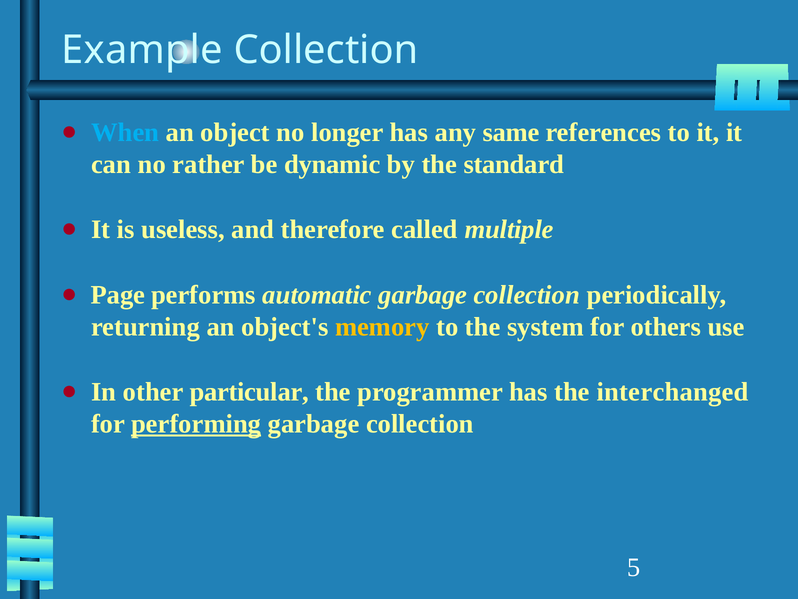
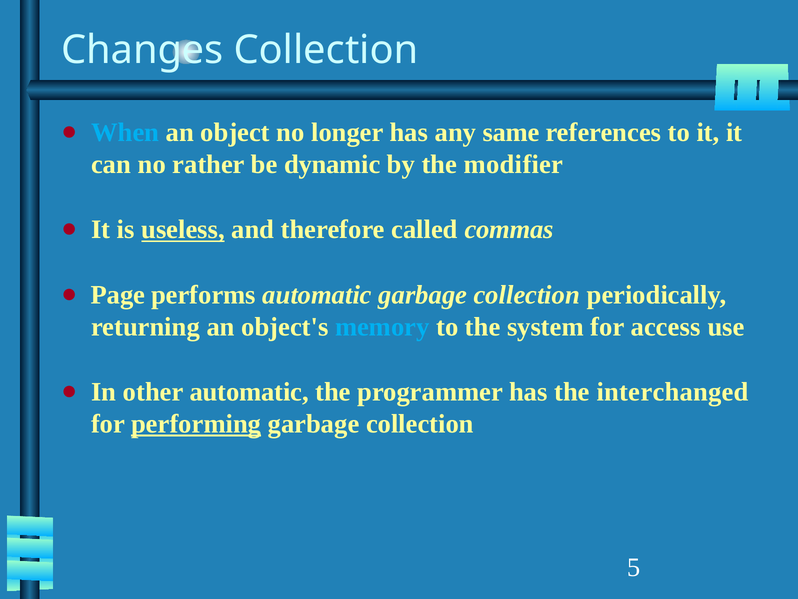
Example: Example -> Changes
standard: standard -> modifier
useless underline: none -> present
multiple: multiple -> commas
memory colour: yellow -> light blue
others: others -> access
other particular: particular -> automatic
